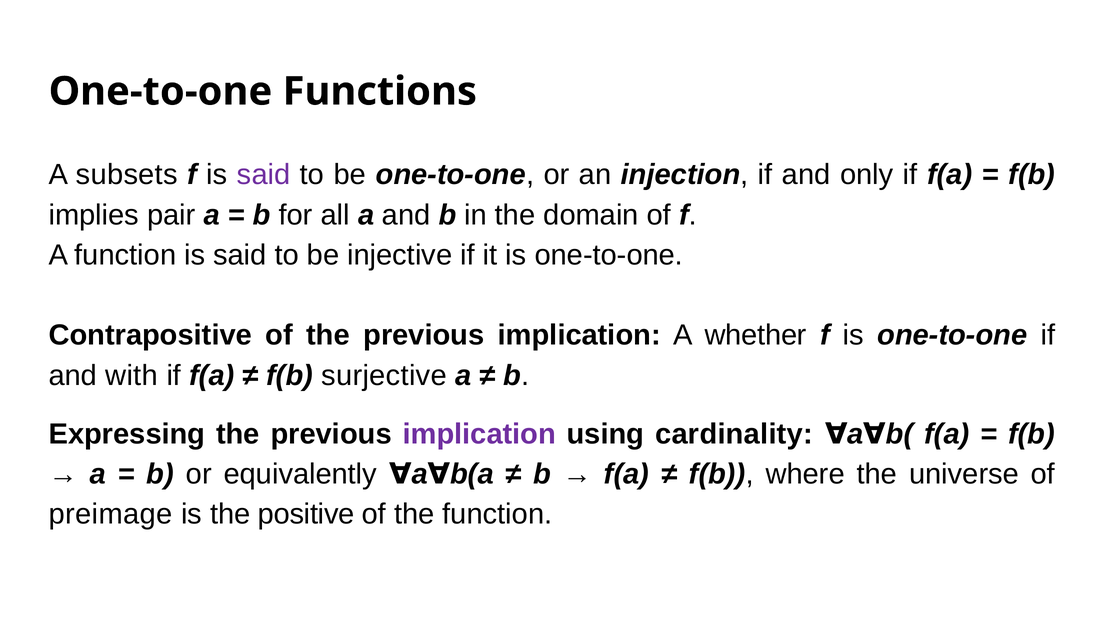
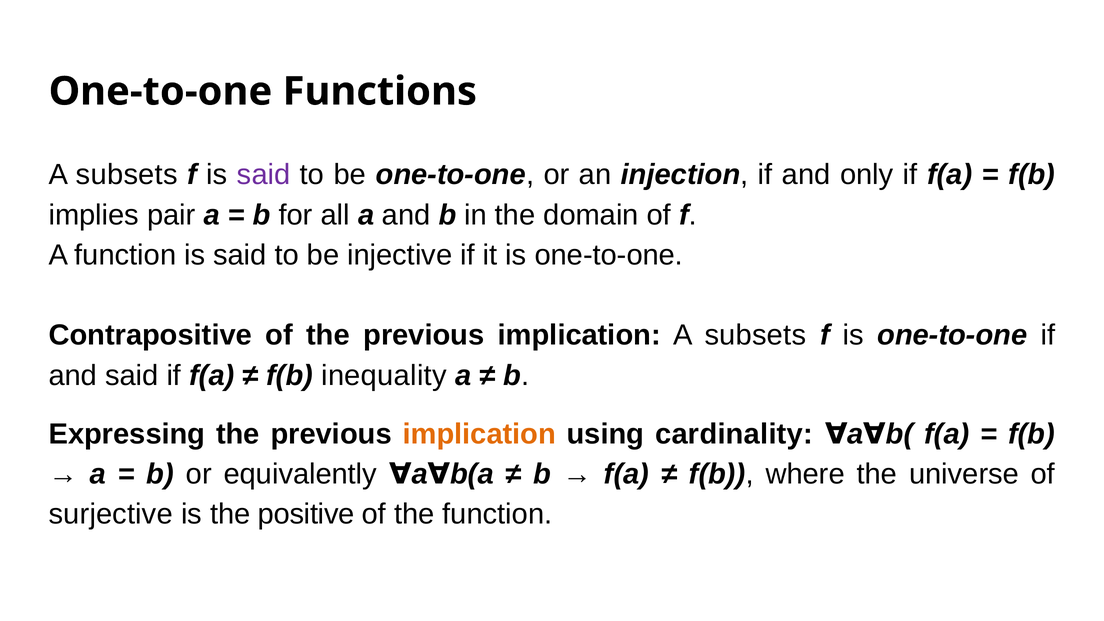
implication A whether: whether -> subsets
and with: with -> said
surjective: surjective -> inequality
implication at (479, 434) colour: purple -> orange
preimage: preimage -> surjective
